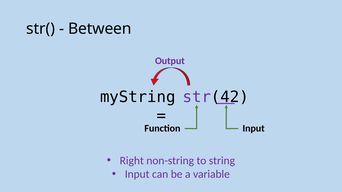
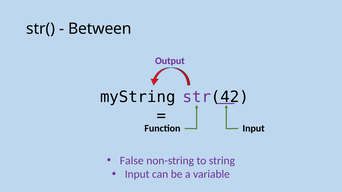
Right: Right -> False
